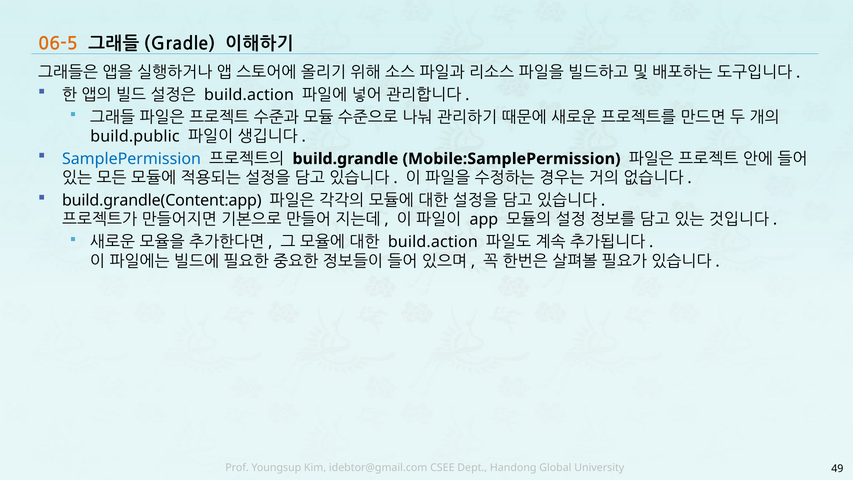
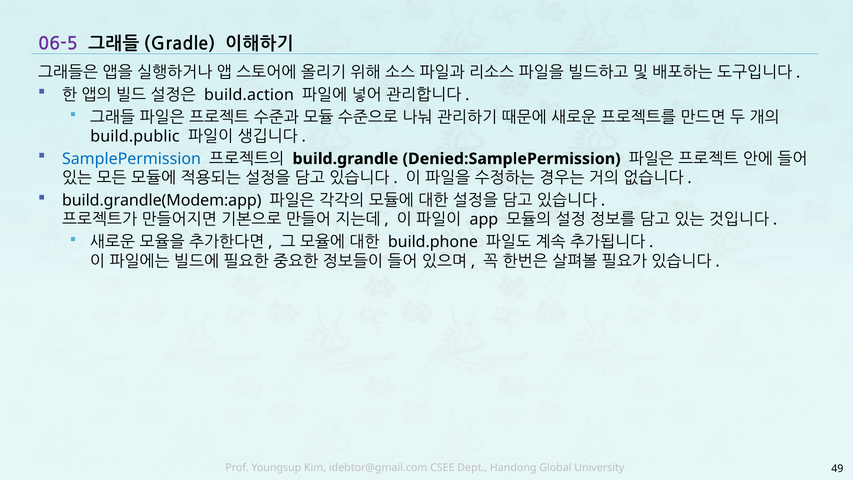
06-5 colour: orange -> purple
Mobile:SamplePermission: Mobile:SamplePermission -> Denied:SamplePermission
build.grandle(Content:app: build.grandle(Content:app -> build.grandle(Modem:app
build.action at (433, 242): build.action -> build.phone
